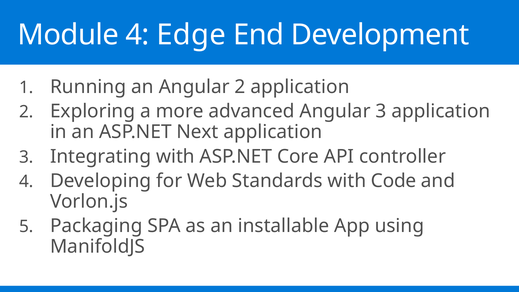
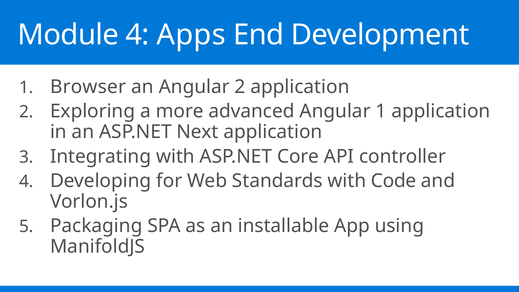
Edge: Edge -> Apps
Running: Running -> Browser
Angular 3: 3 -> 1
